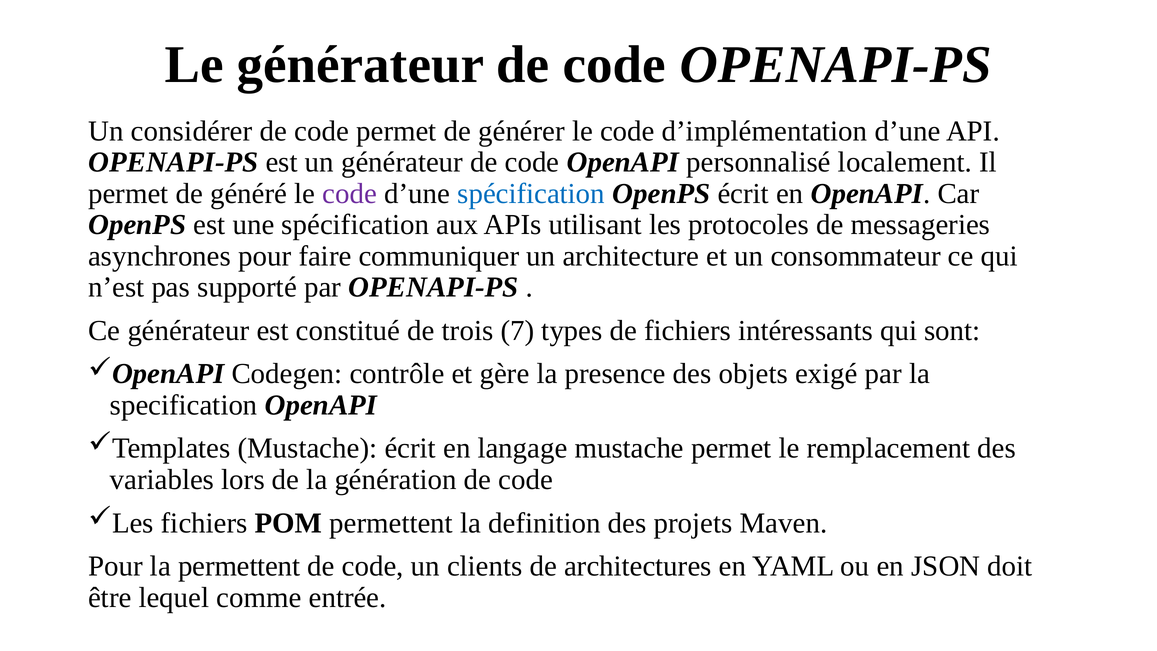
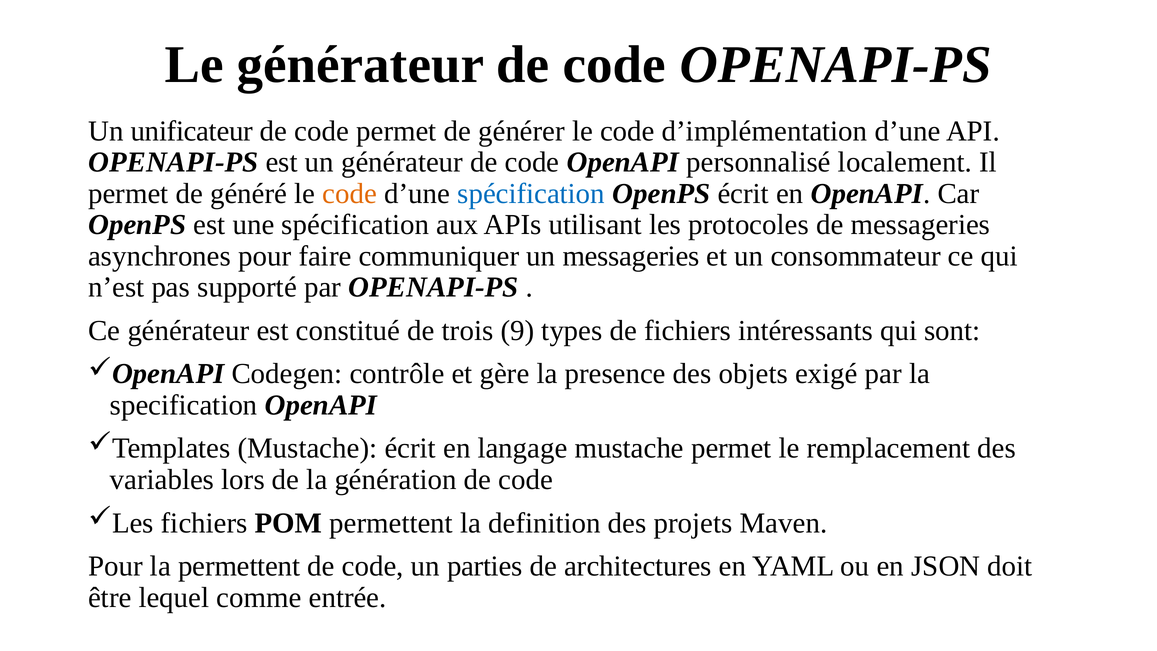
considérer: considérer -> unificateur
code at (350, 194) colour: purple -> orange
un architecture: architecture -> messageries
7: 7 -> 9
clients: clients -> parties
